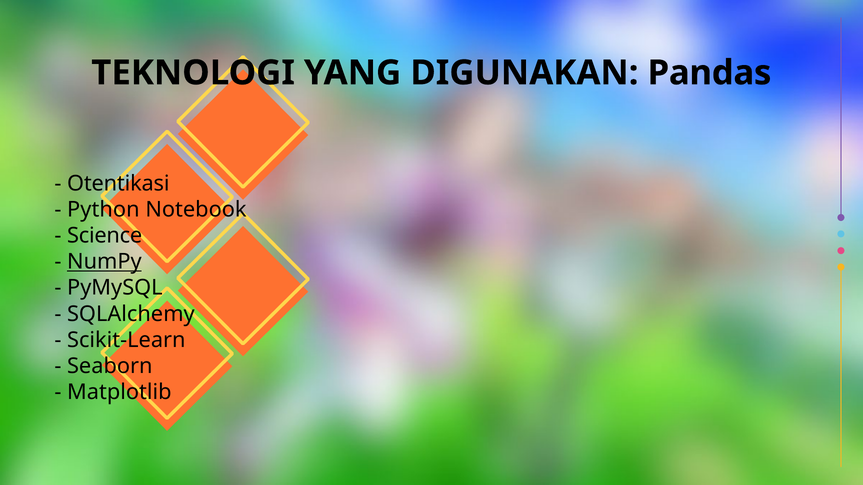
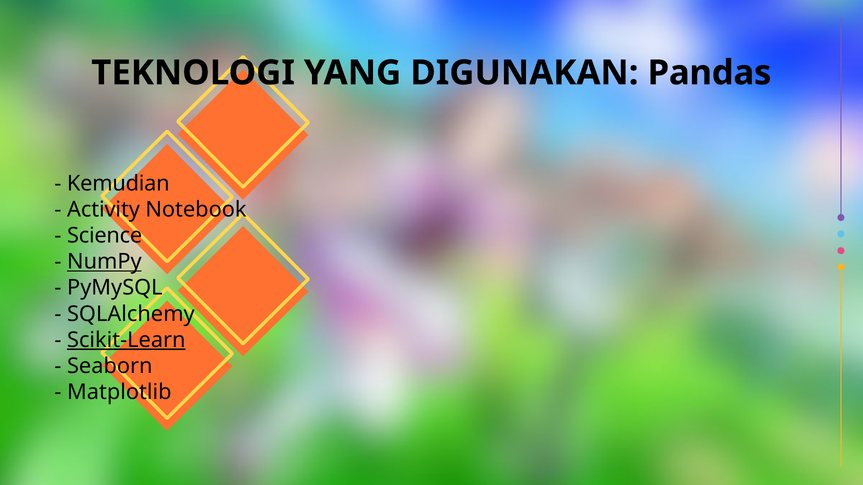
Otentikasi: Otentikasi -> Kemudian
Python: Python -> Activity
Scikit-Learn underline: none -> present
